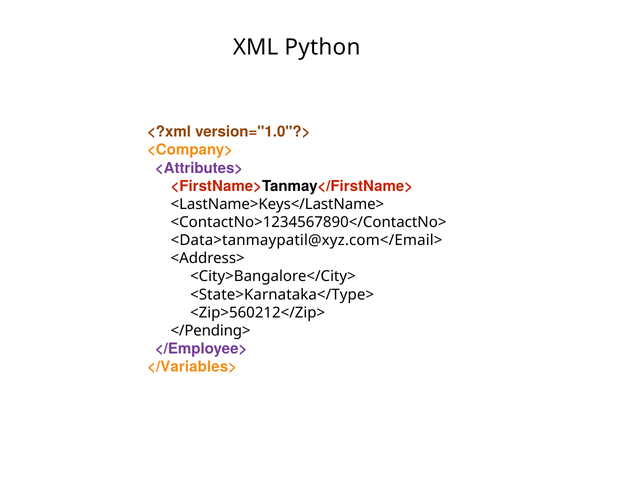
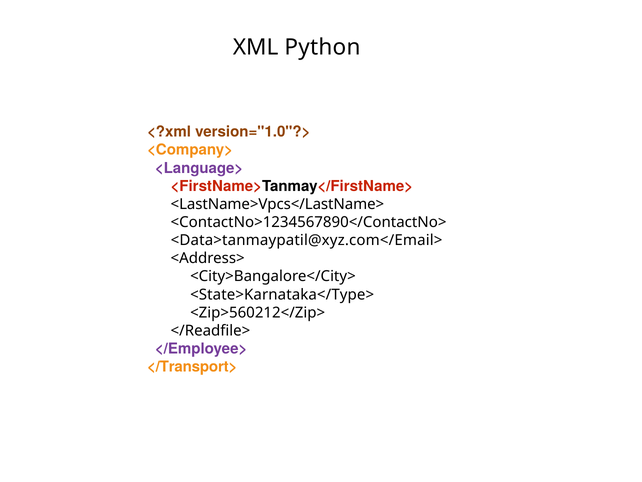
<Attributes>: <Attributes> -> <Language>
<LastName>Keys</LastName>: <LastName>Keys</LastName> -> <LastName>Vpcs</LastName>
</Pending>: </Pending> -> </Readfile>
</Variables>: </Variables> -> </Transport>
